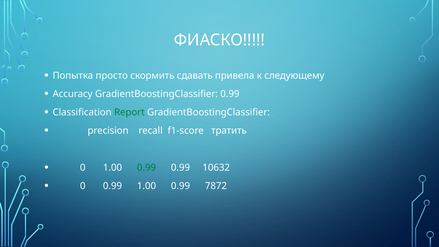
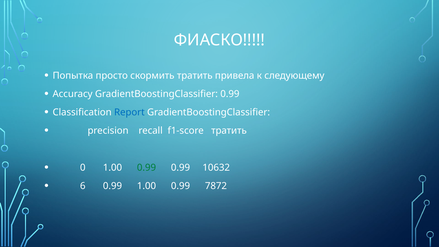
скормить сдавать: сдавать -> тратить
Report colour: green -> blue
0 at (83, 186): 0 -> 6
